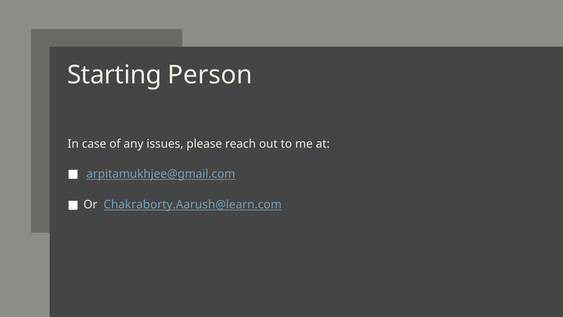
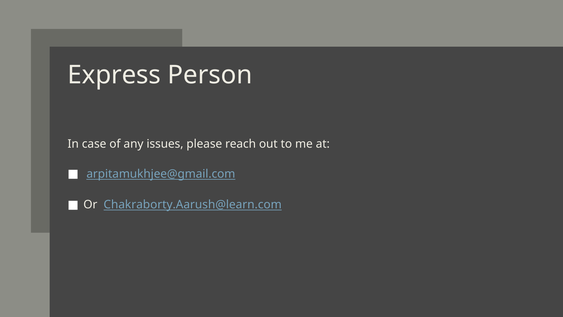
Starting: Starting -> Express
